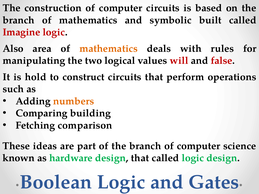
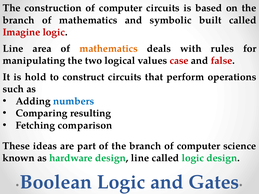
Also at (13, 49): Also -> Line
will: will -> case
numbers colour: orange -> blue
building: building -> resulting
design that: that -> line
